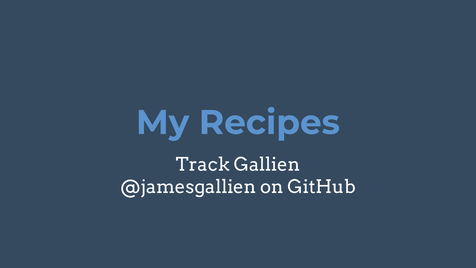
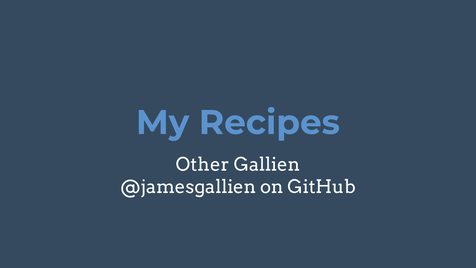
Track: Track -> Other
